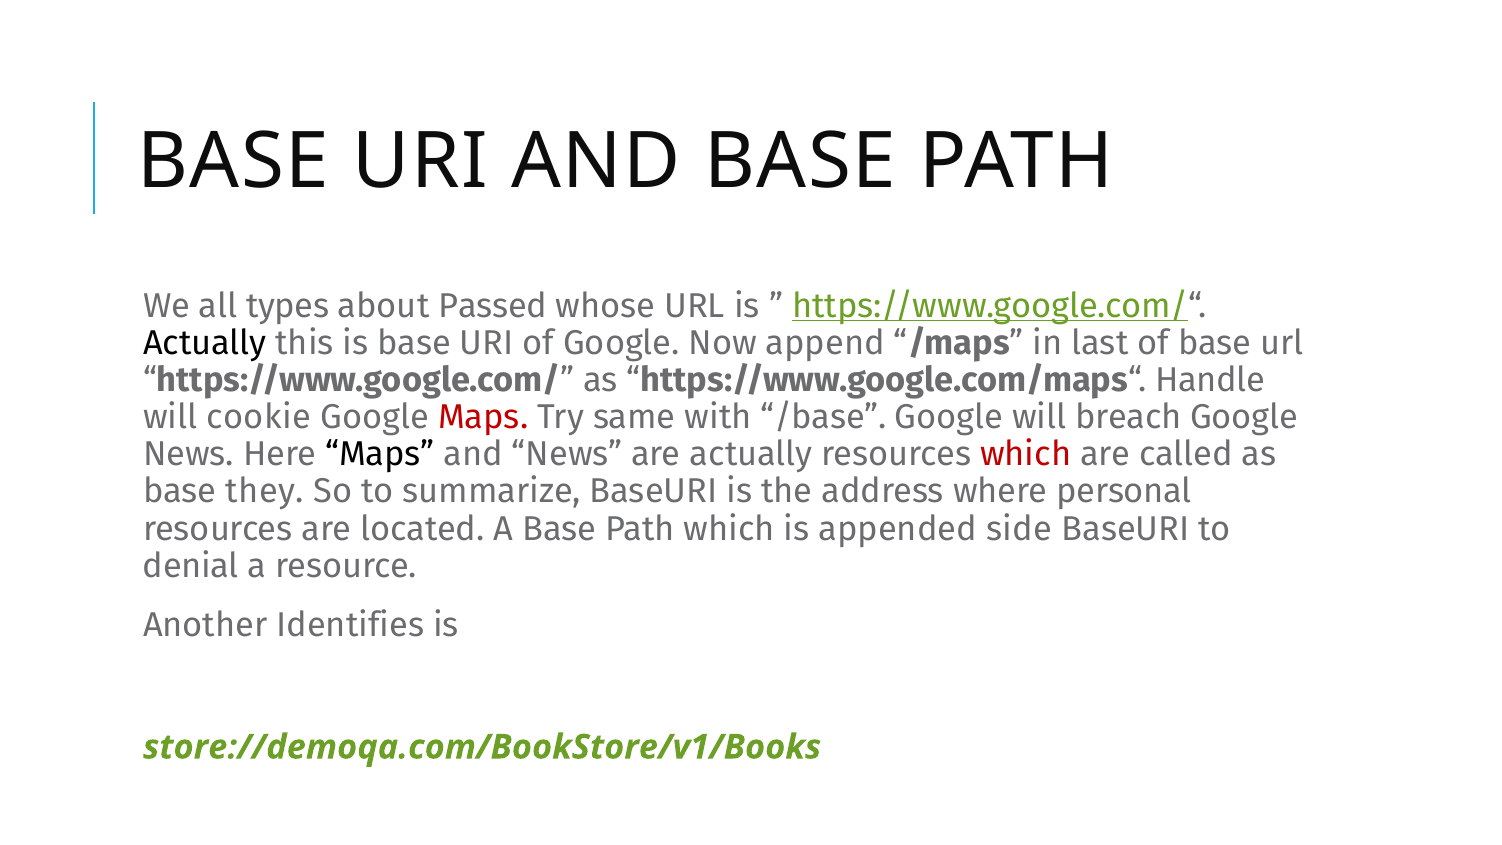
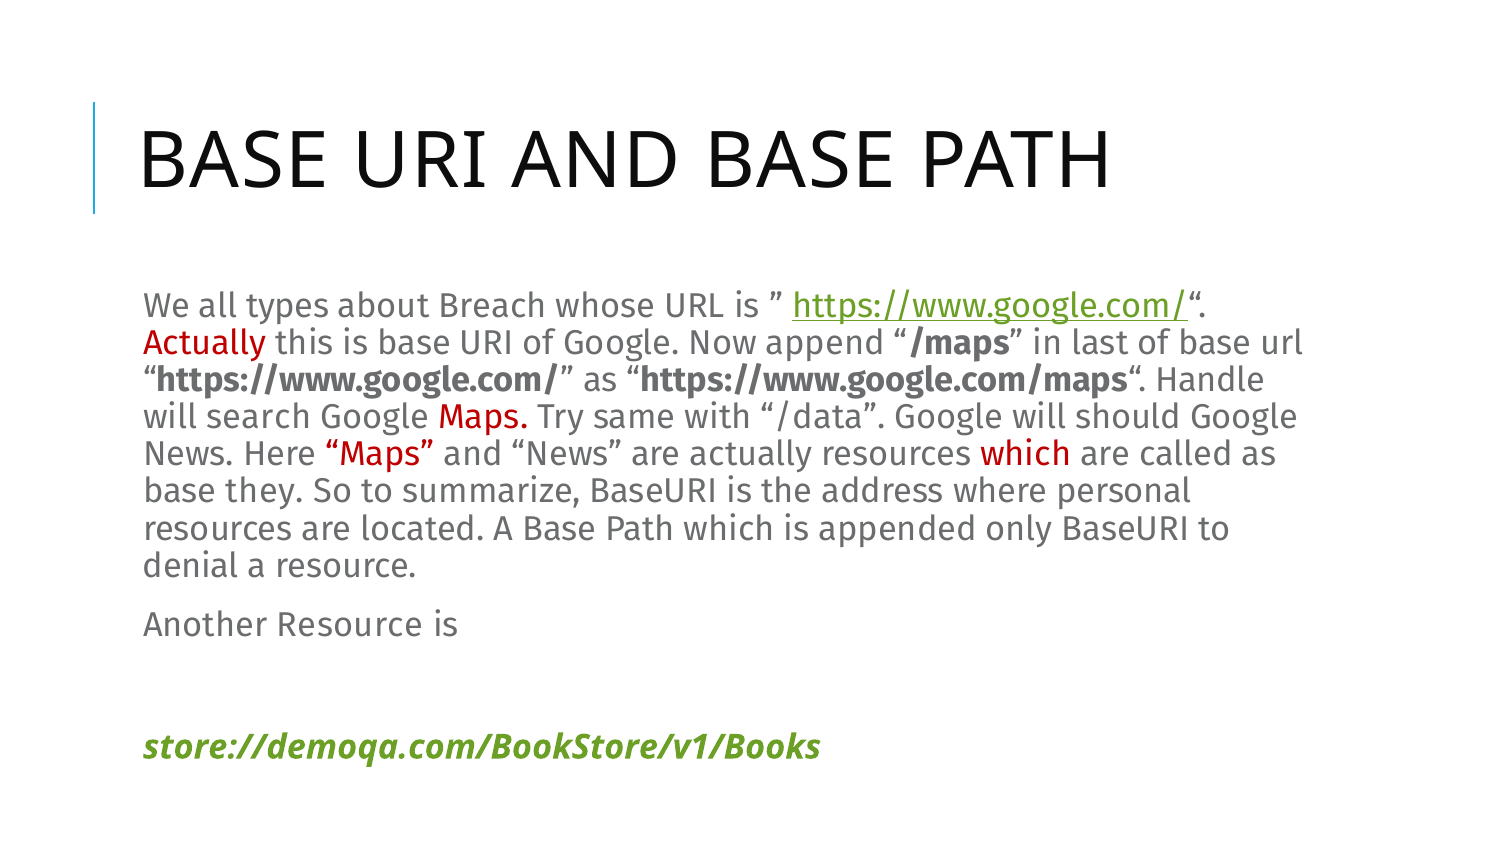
Passed: Passed -> Breach
Actually at (205, 343) colour: black -> red
cookie: cookie -> search
/base: /base -> /data
breach: breach -> should
Maps at (380, 454) colour: black -> red
side: side -> only
Another Identifies: Identifies -> Resource
